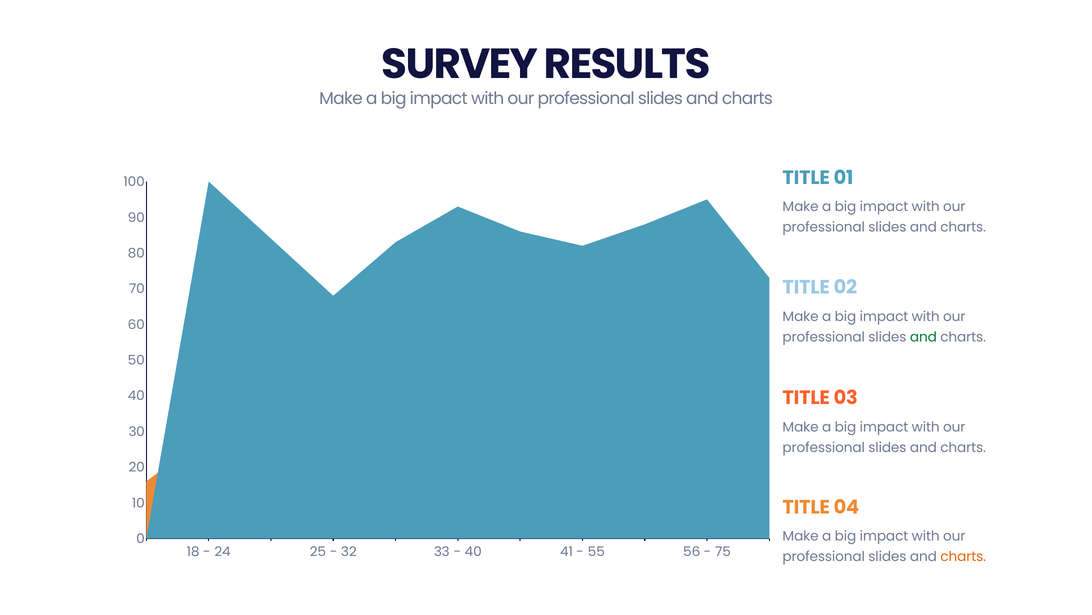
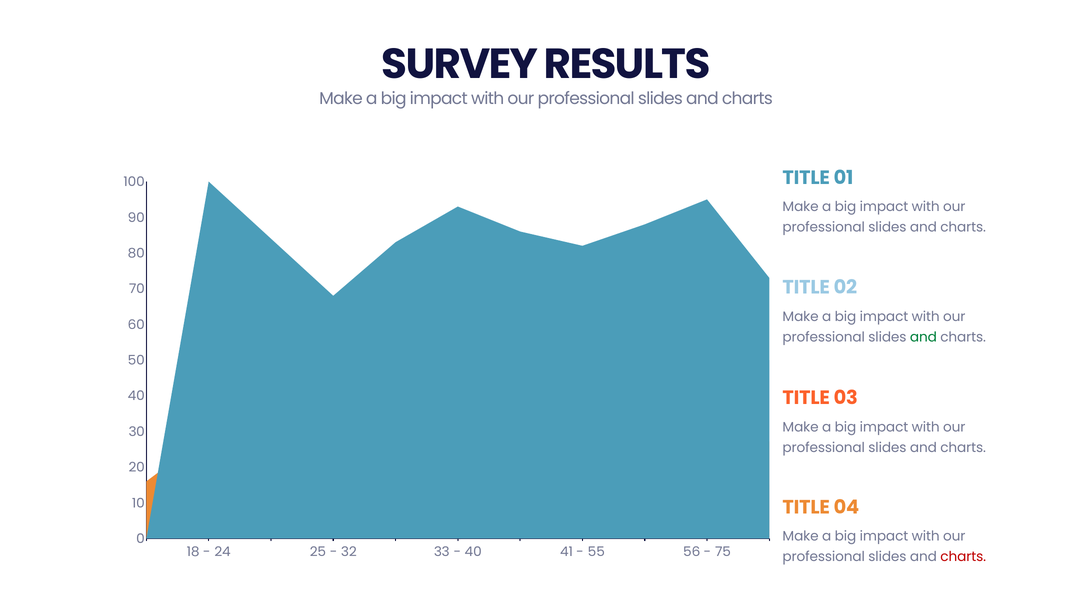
charts at (963, 556) colour: orange -> red
